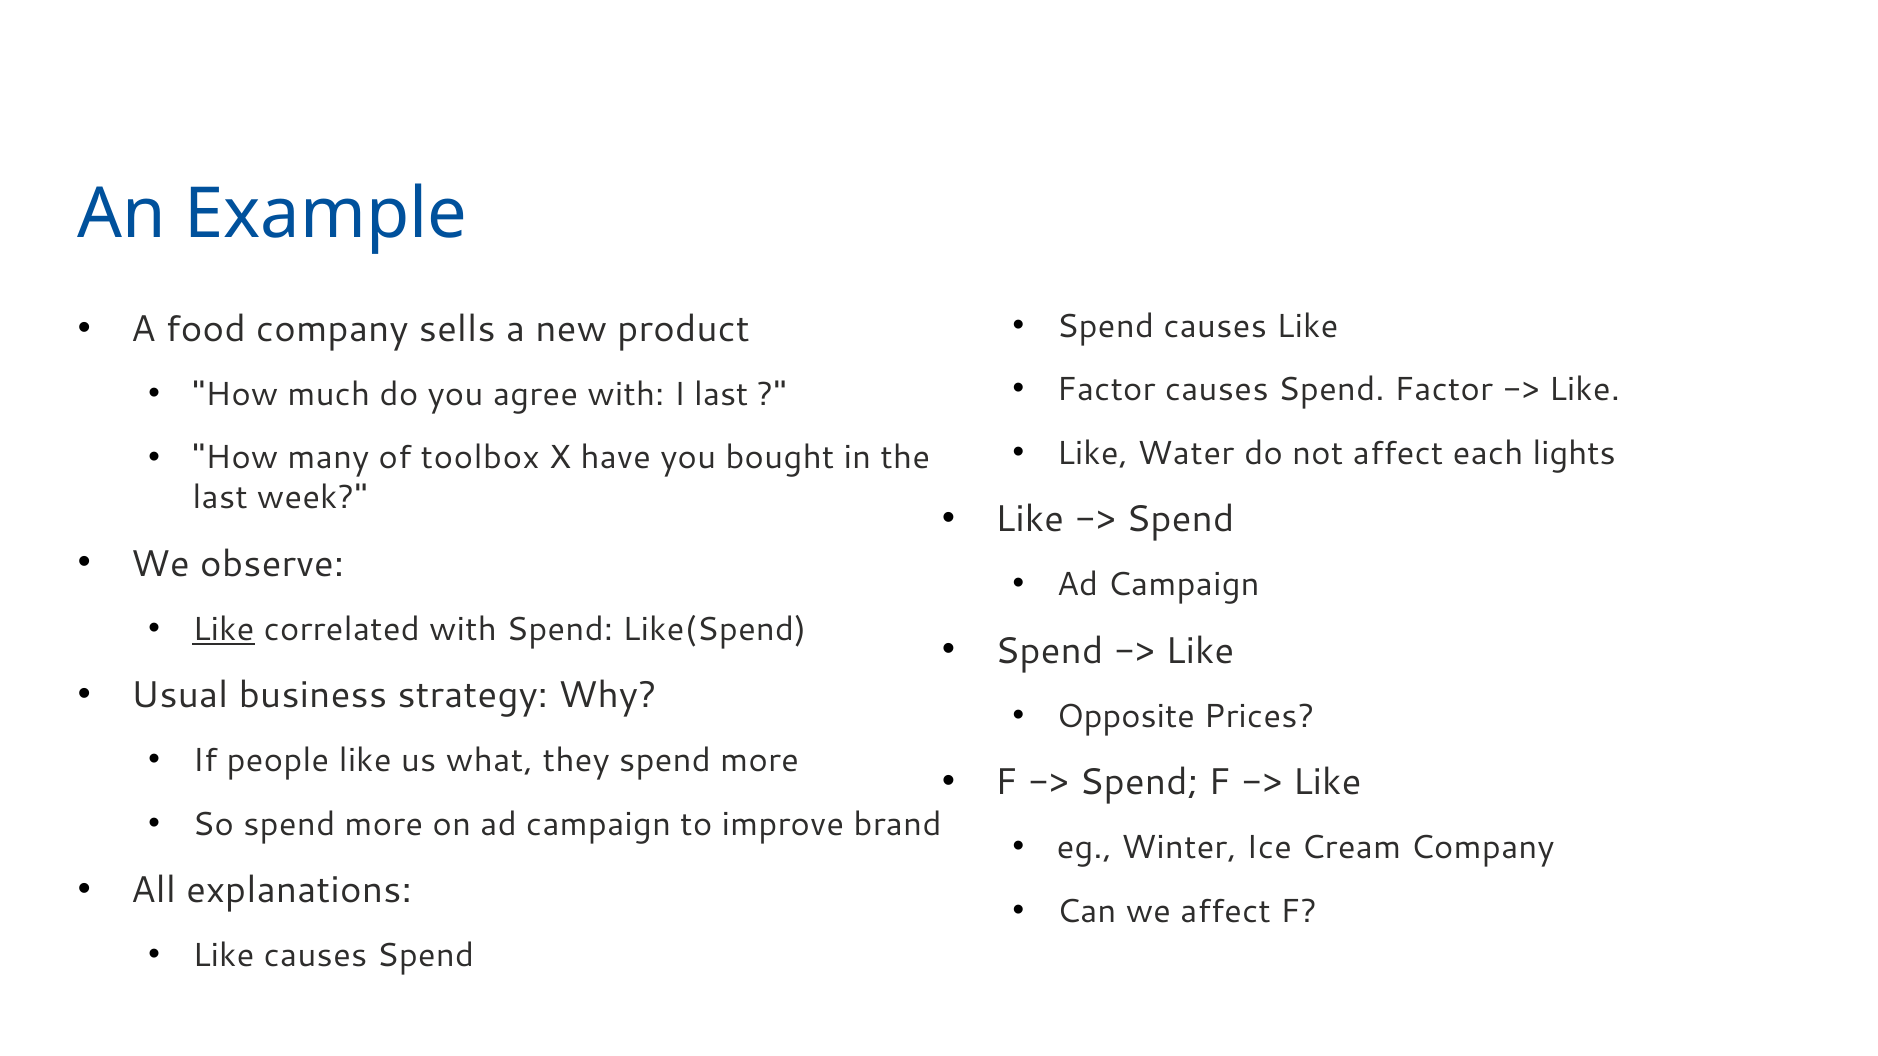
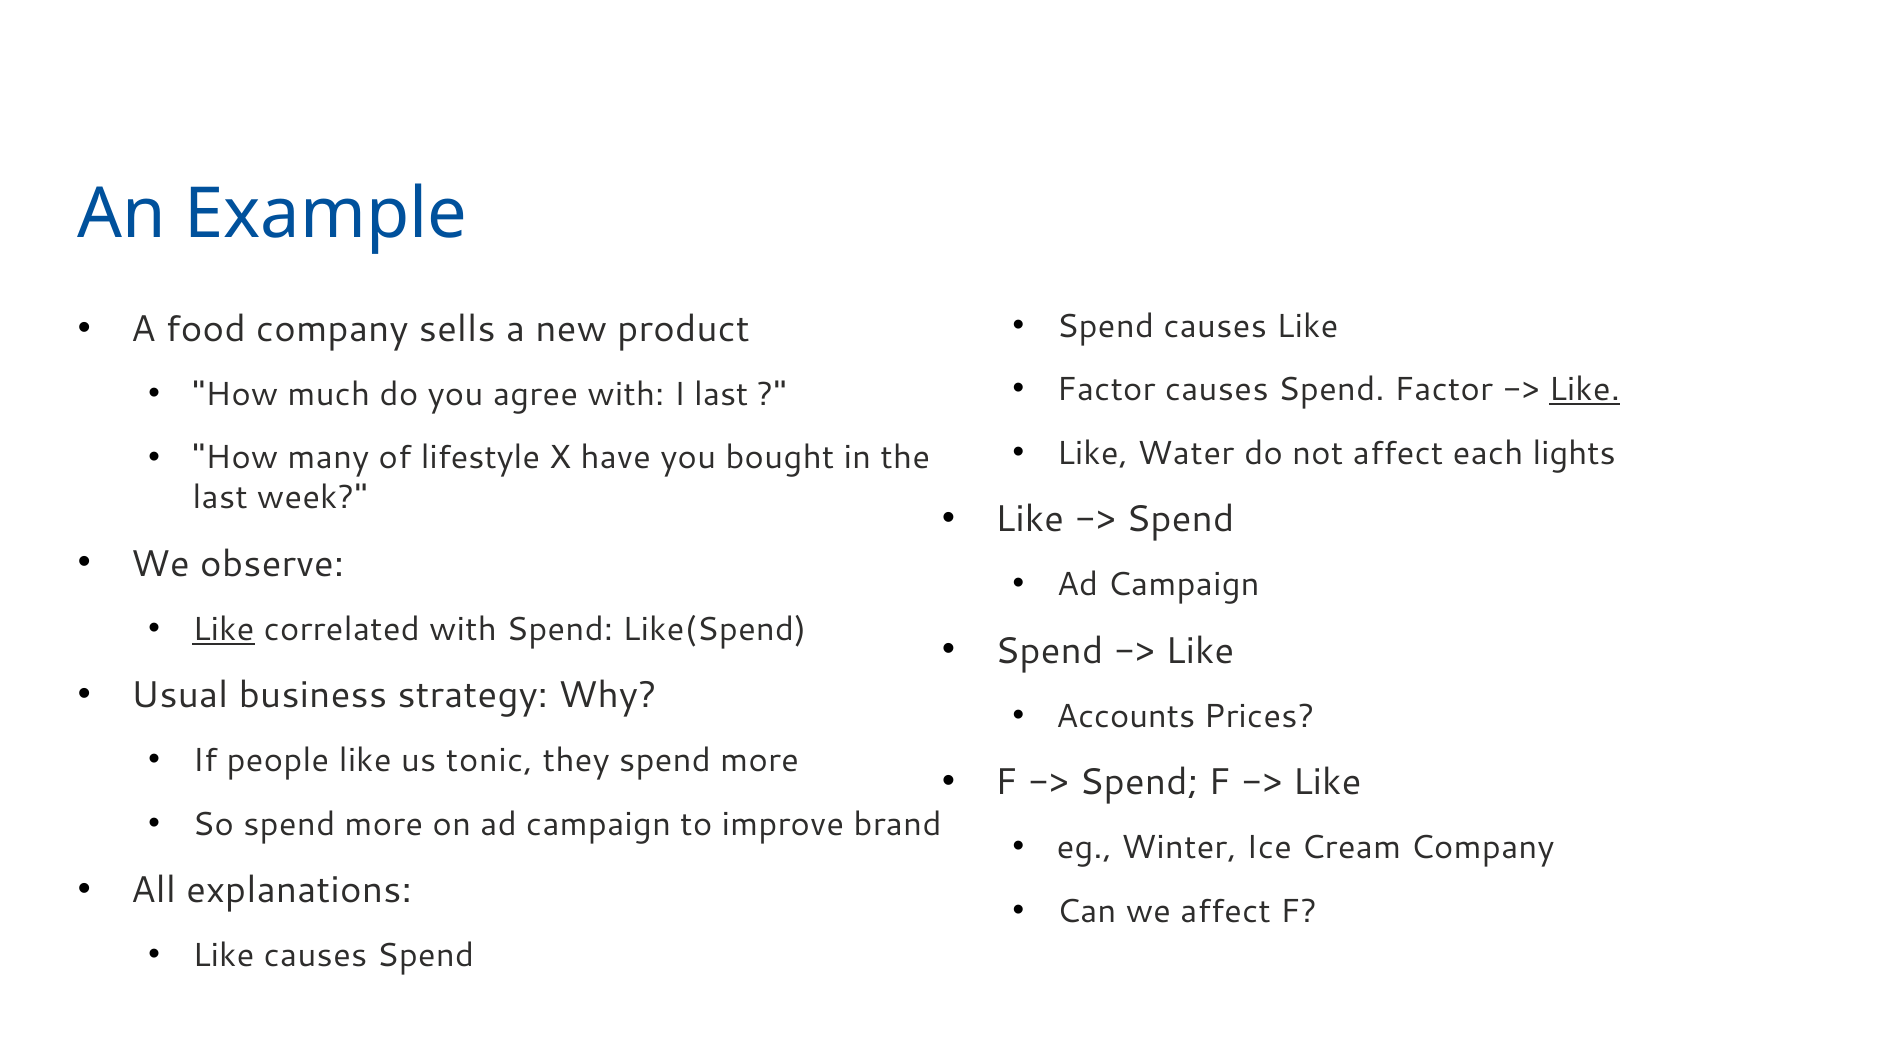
Like at (1584, 390) underline: none -> present
toolbox: toolbox -> lifestyle
Opposite: Opposite -> Accounts
what: what -> tonic
